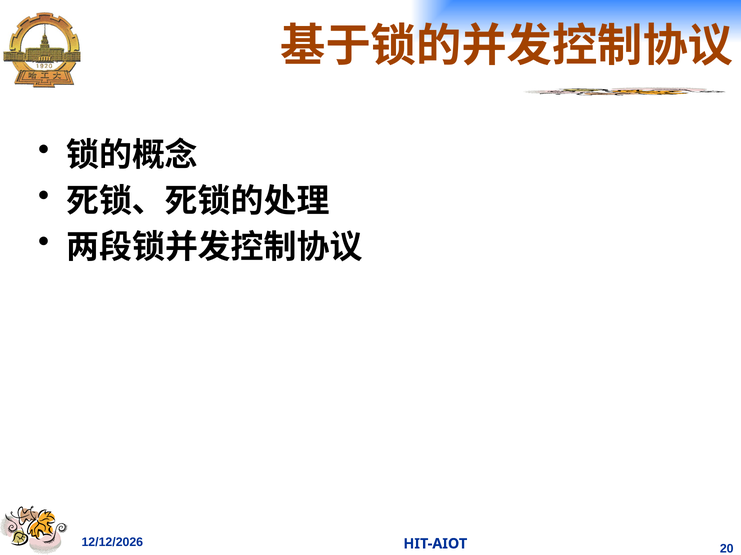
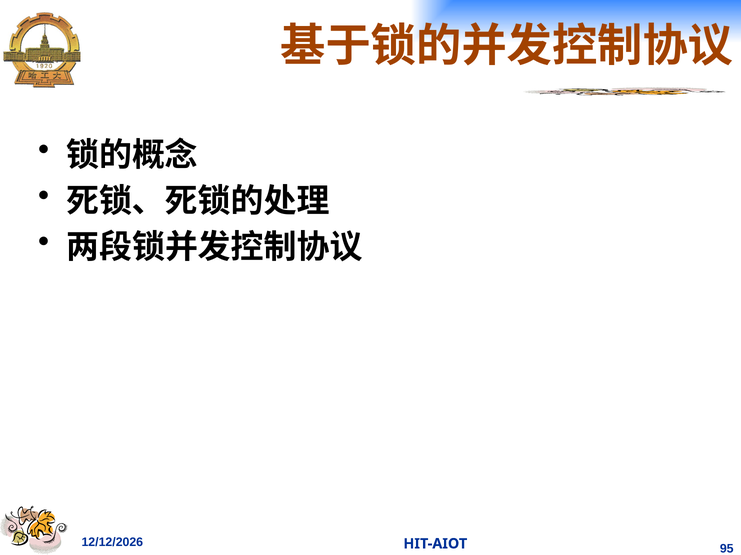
20: 20 -> 95
